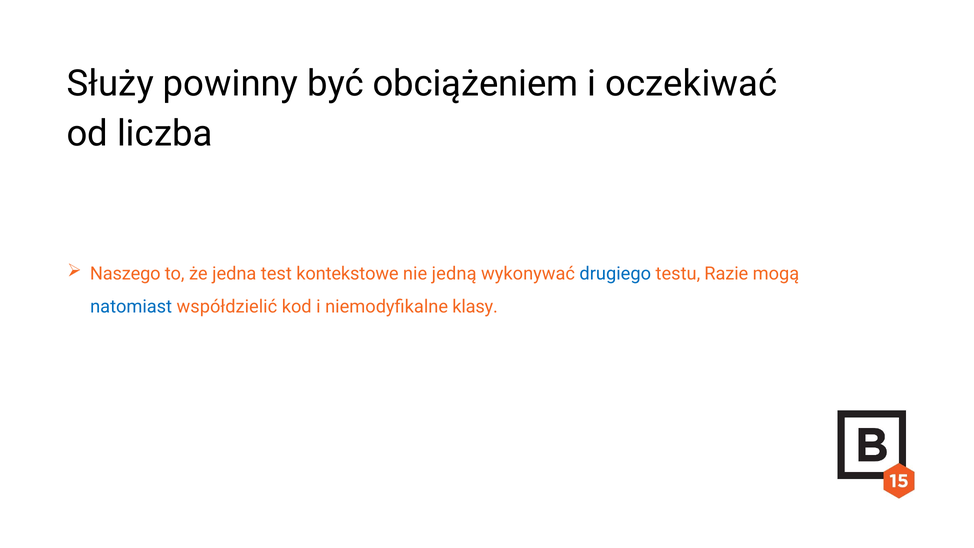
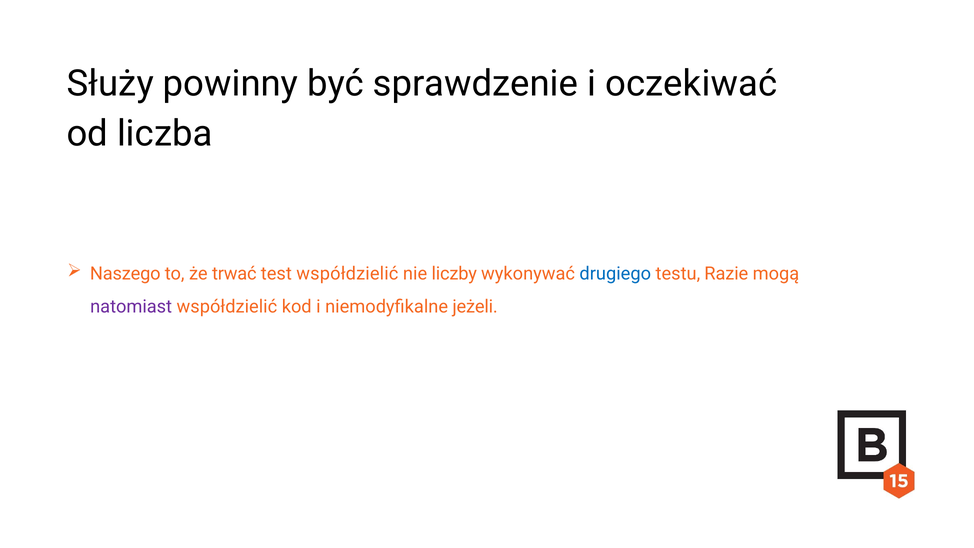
obciążeniem: obciążeniem -> sprawdzenie
jedna: jedna -> trwać
test kontekstowe: kontekstowe -> współdzielić
jedną: jedną -> liczby
natomiast colour: blue -> purple
klasy: klasy -> jeżeli
